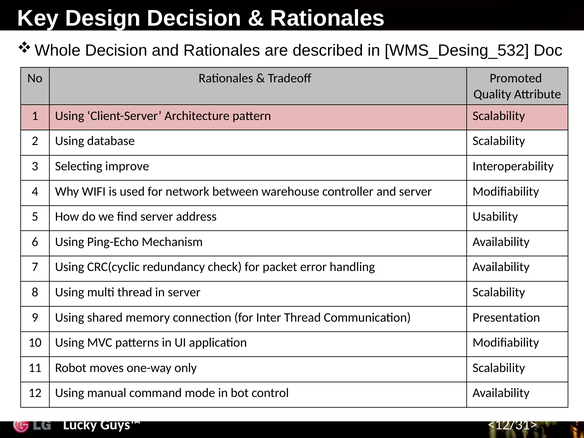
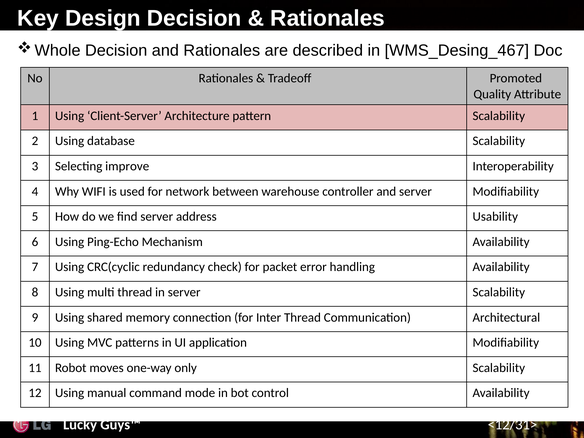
WMS_Desing_532: WMS_Desing_532 -> WMS_Desing_467
Presentation: Presentation -> Architectural
